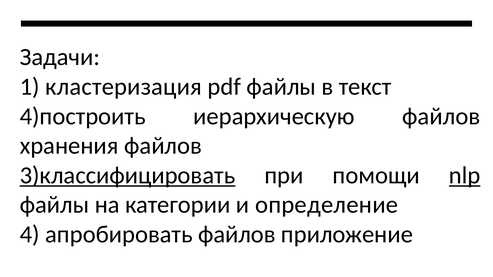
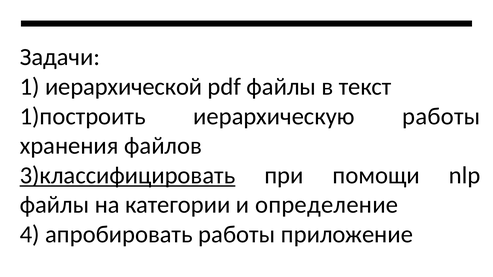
кластеризация: кластеризация -> иерархической
4)построить: 4)построить -> 1)построить
иерархическую файлов: файлов -> работы
nlp underline: present -> none
апробировать файлов: файлов -> работы
